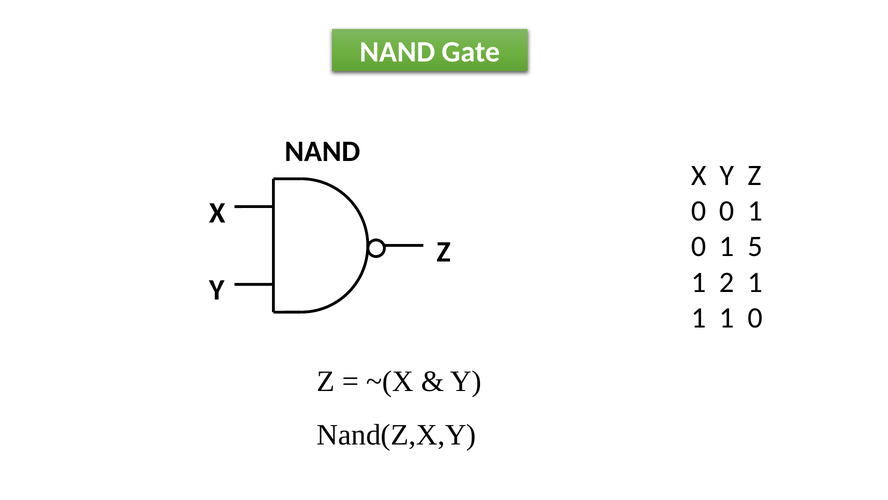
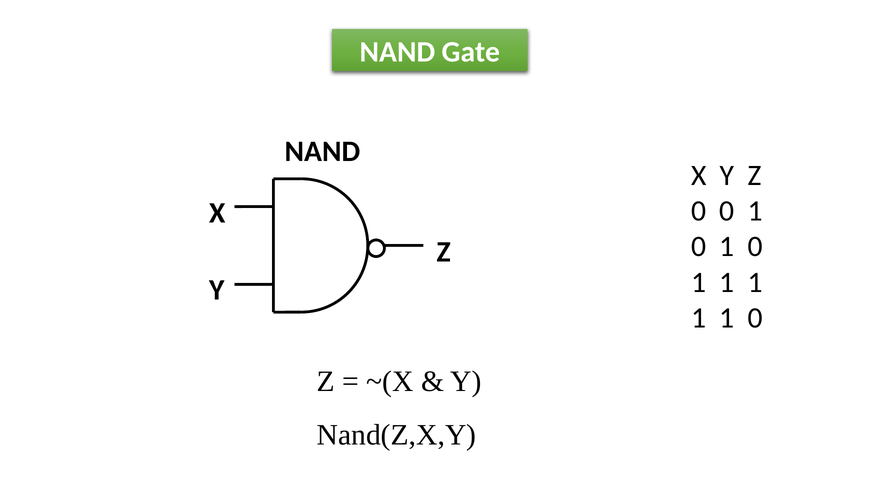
5 at (755, 246): 5 -> 0
2 at (727, 282): 2 -> 1
